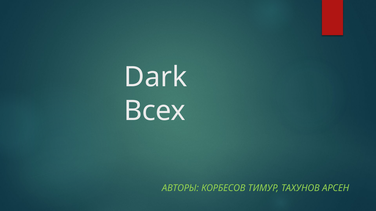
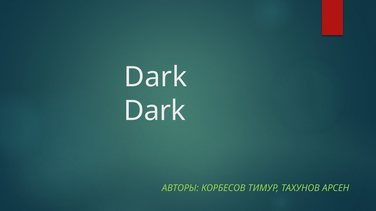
Всех at (155, 111): Всех -> Dark
